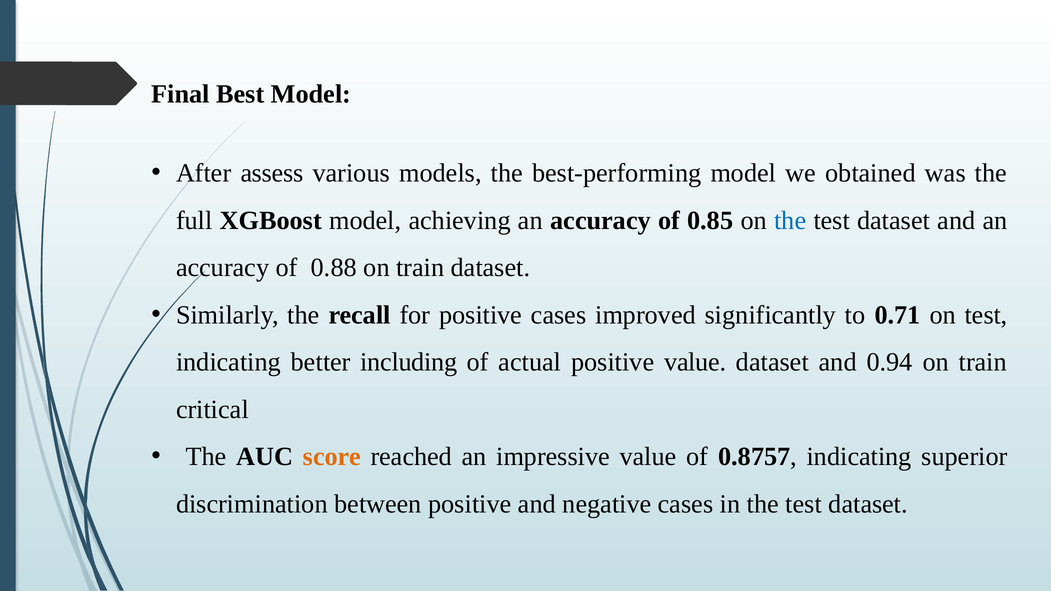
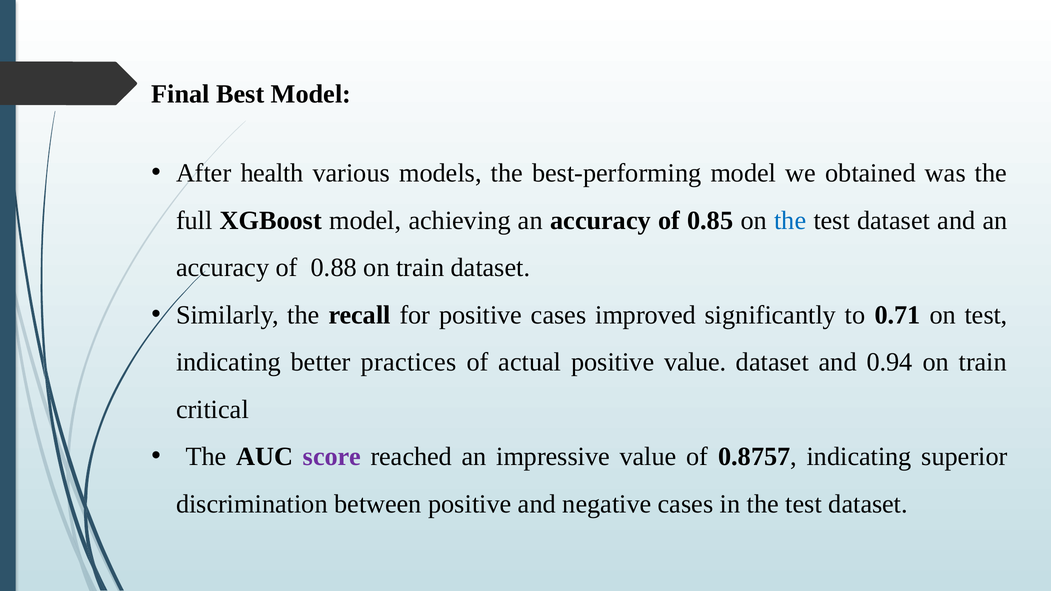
assess: assess -> health
including: including -> practices
score colour: orange -> purple
